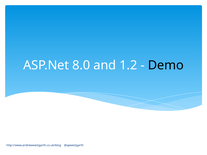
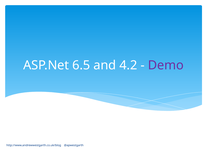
8.0: 8.0 -> 6.5
1.2: 1.2 -> 4.2
Demo colour: black -> purple
